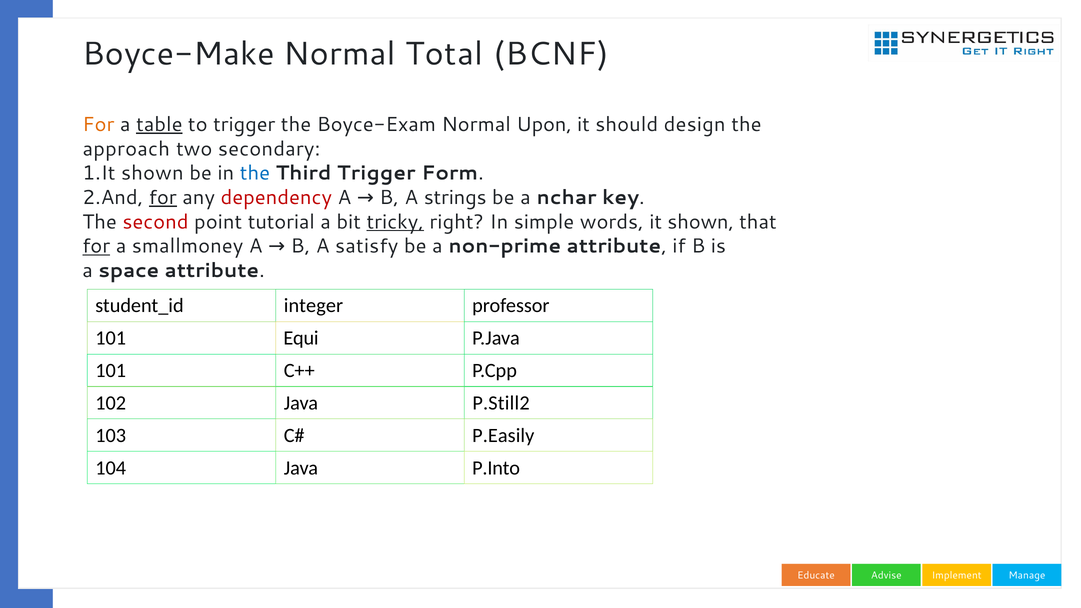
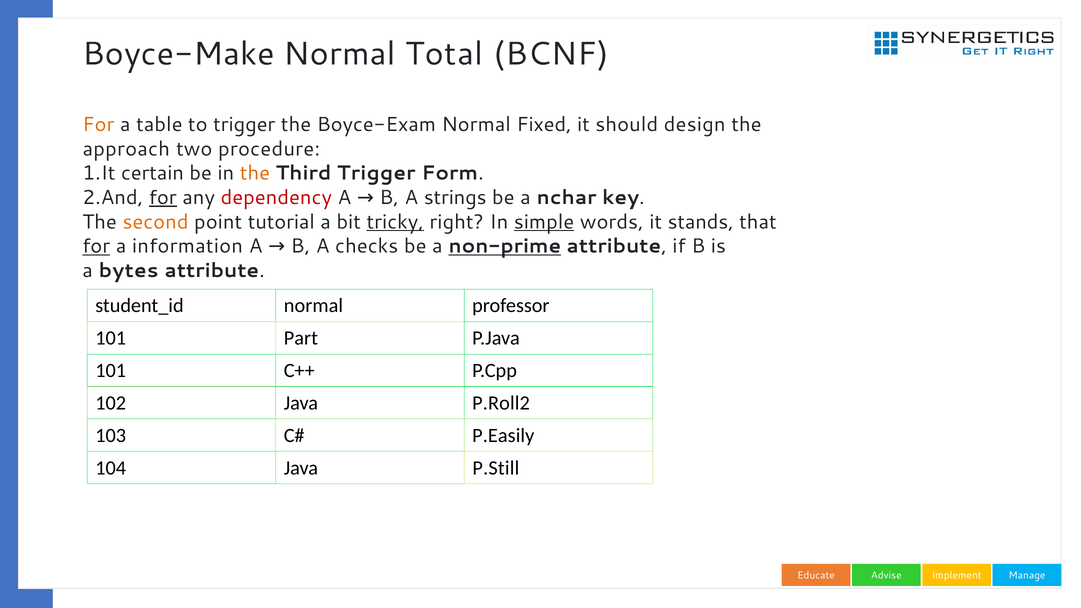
table underline: present -> none
Upon: Upon -> Fixed
secondary: secondary -> procedure
shown at (152, 173): shown -> certain
the at (255, 173) colour: blue -> orange
second colour: red -> orange
simple underline: none -> present
it shown: shown -> stands
non-prime underline: none -> present
smallmoney: smallmoney -> information
satisfy: satisfy -> checks
space: space -> bytes
integer at (313, 306): integer -> normal
Equi: Equi -> Part
P.Still2: P.Still2 -> P.Roll2
P.Into: P.Into -> P.Still
